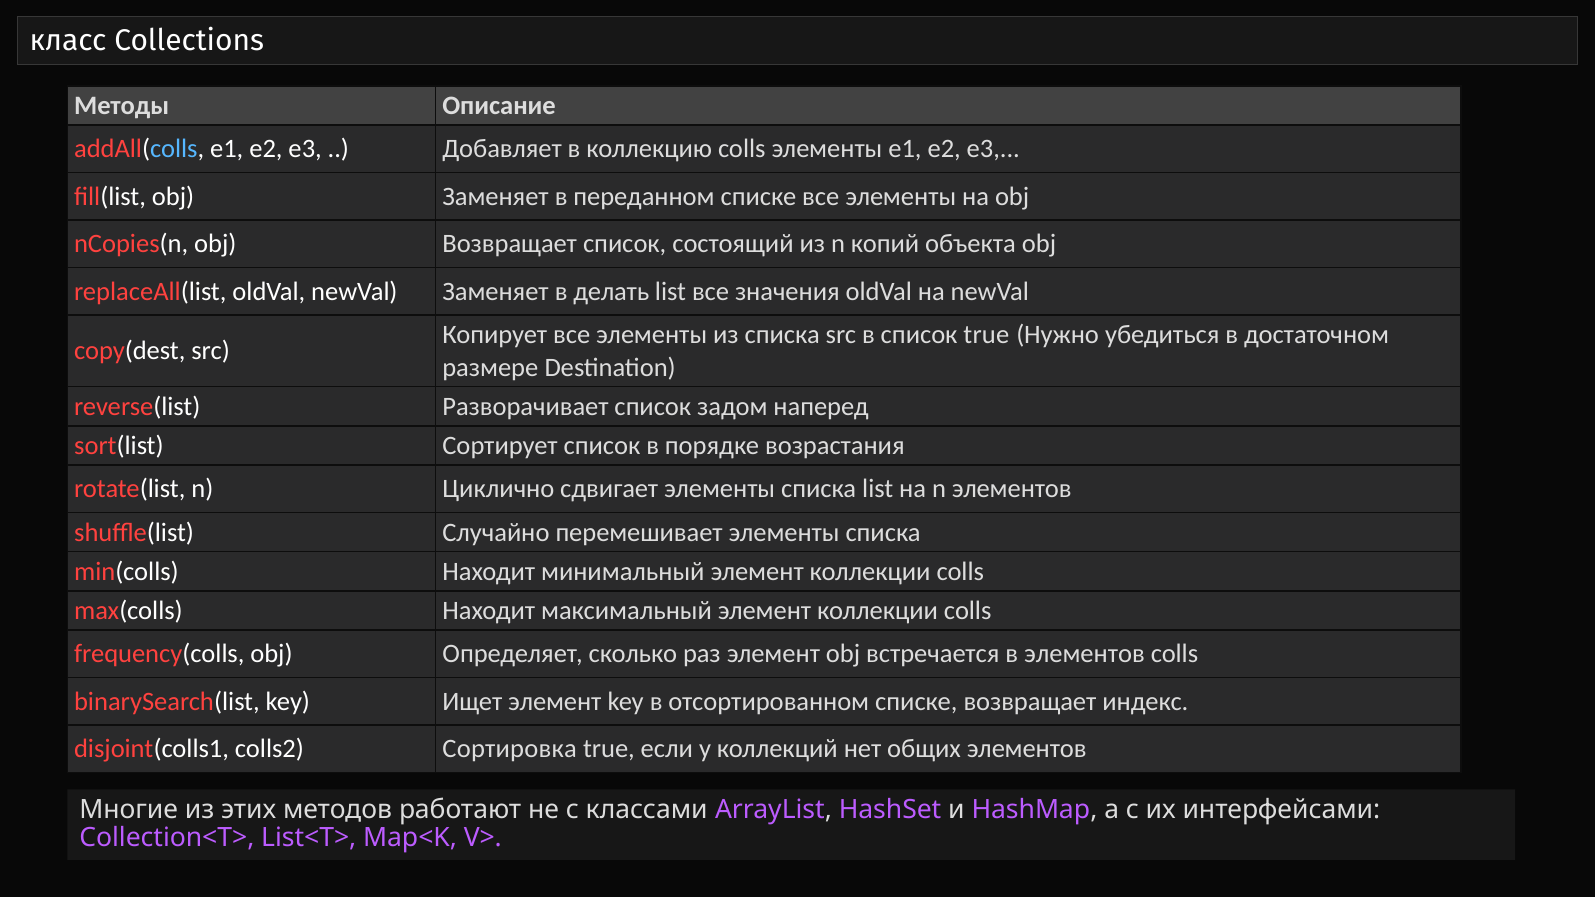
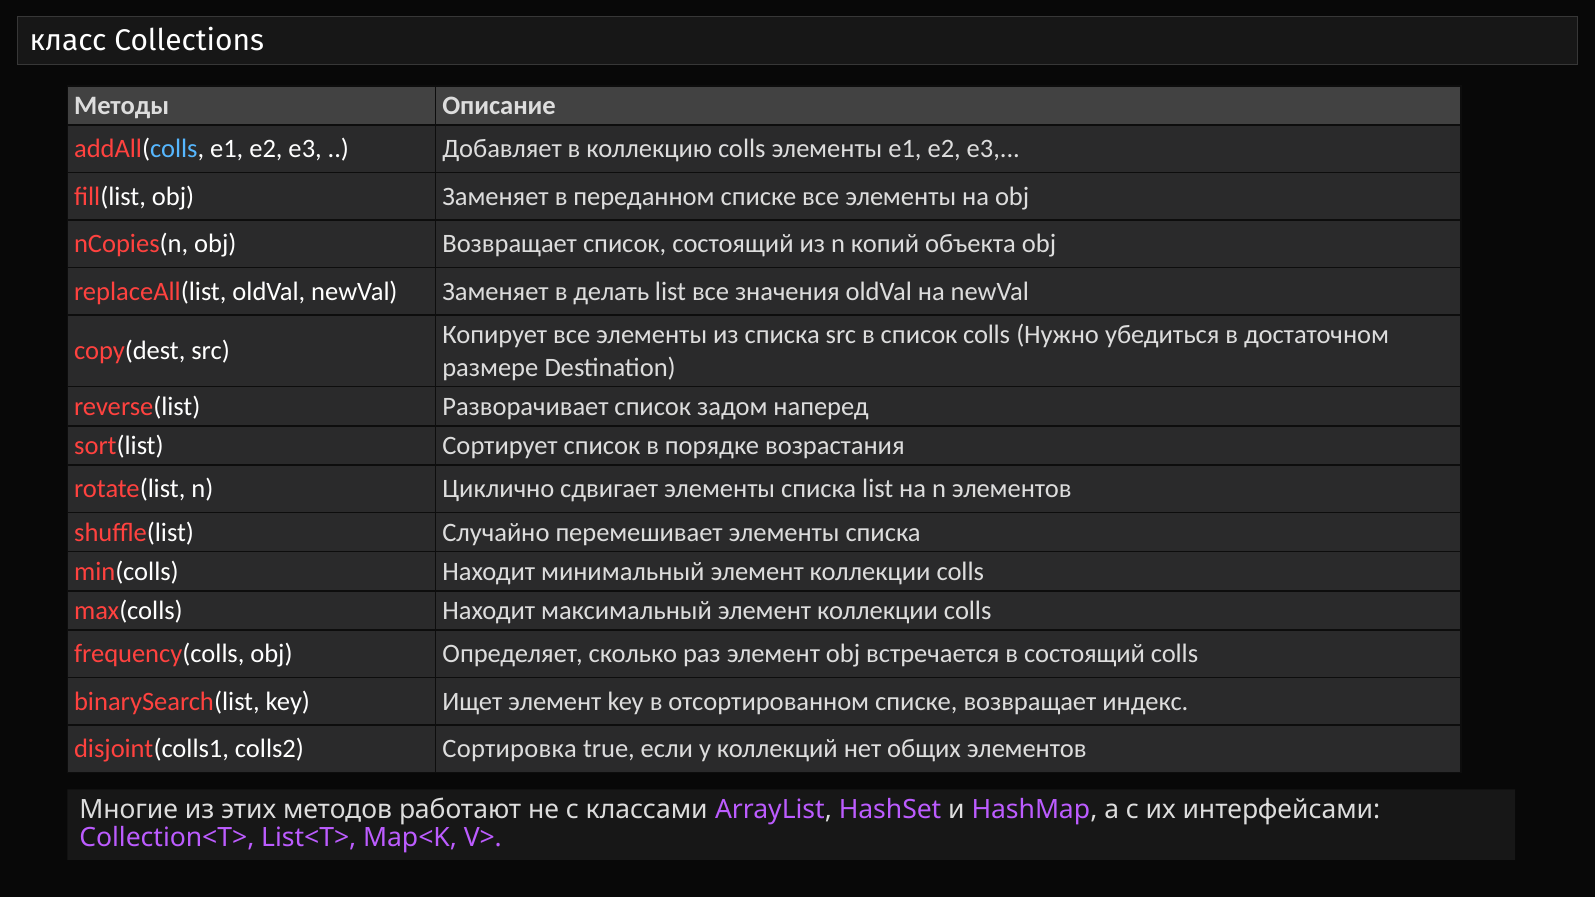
список true: true -> colls
в элементов: элементов -> состоящий
